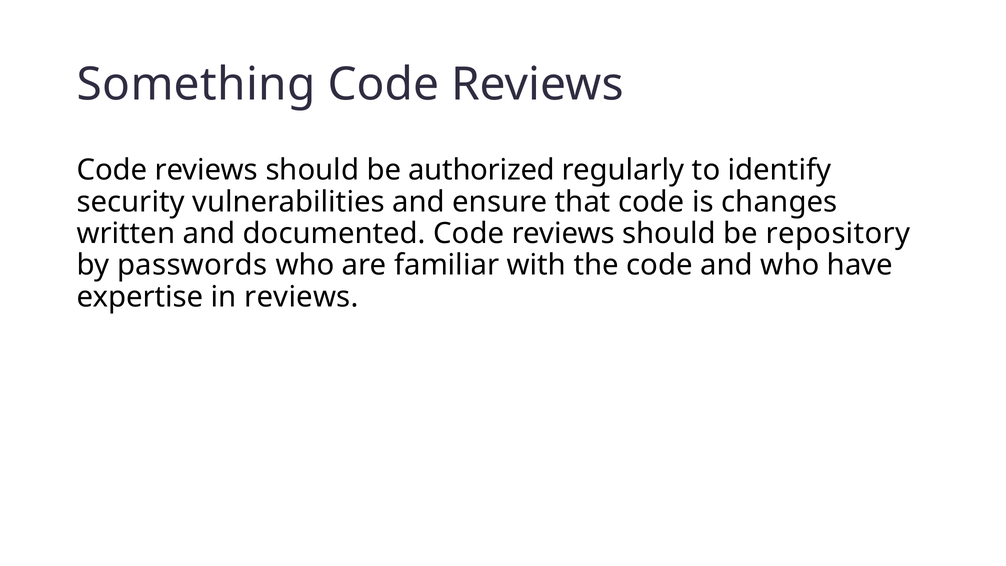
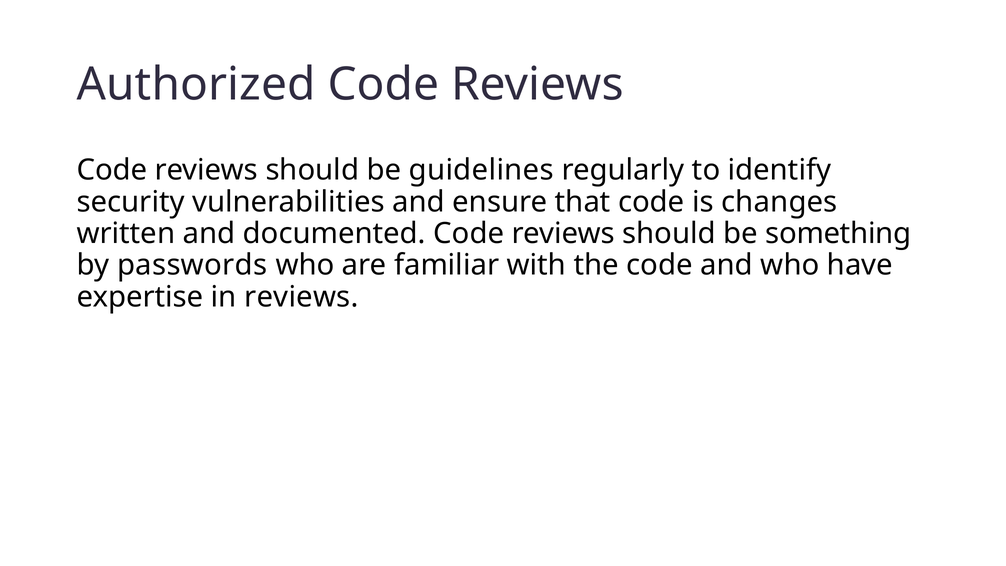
Something: Something -> Authorized
authorized: authorized -> guidelines
repository: repository -> something
